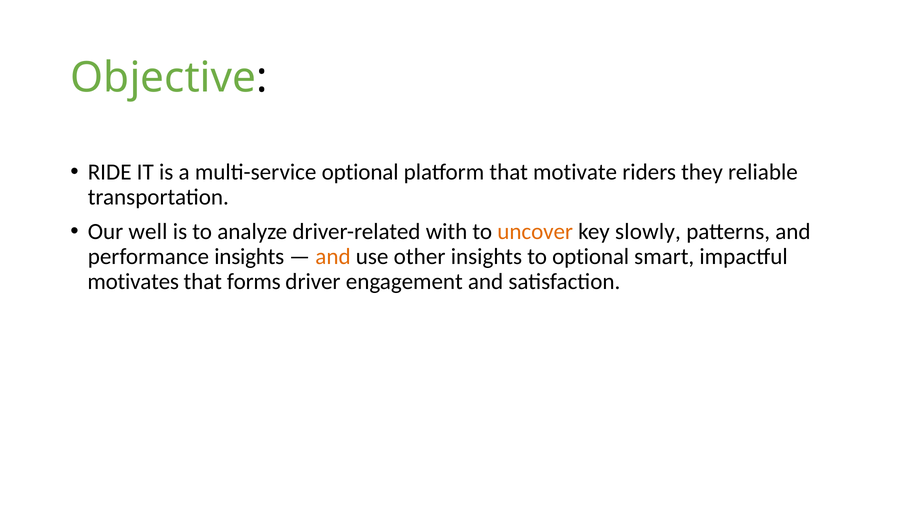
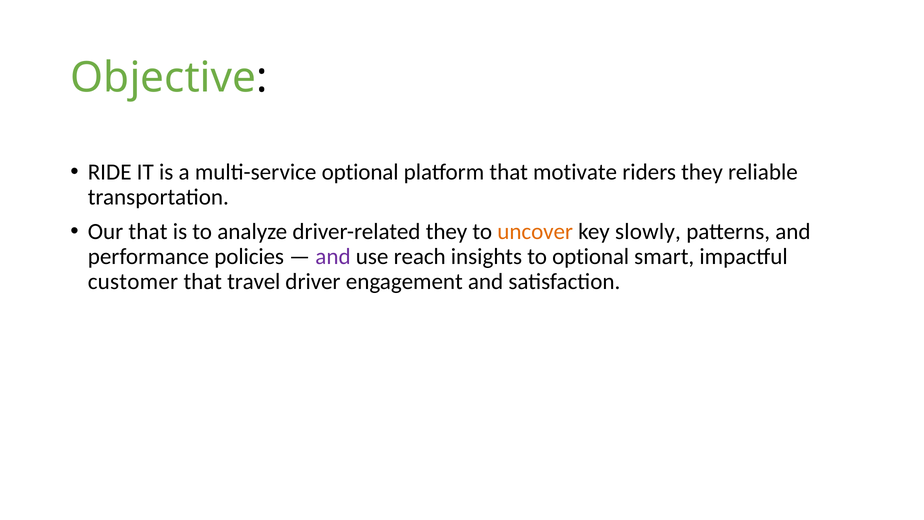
Our well: well -> that
driver-related with: with -> they
performance insights: insights -> policies
and at (333, 257) colour: orange -> purple
other: other -> reach
motivates: motivates -> customer
forms: forms -> travel
